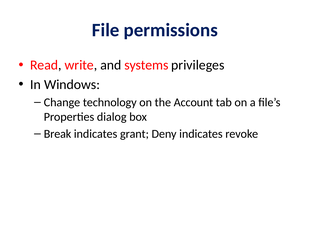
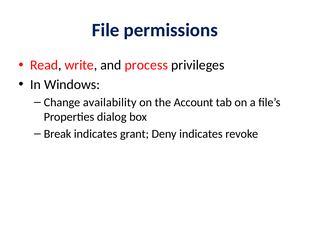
systems: systems -> process
technology: technology -> availability
